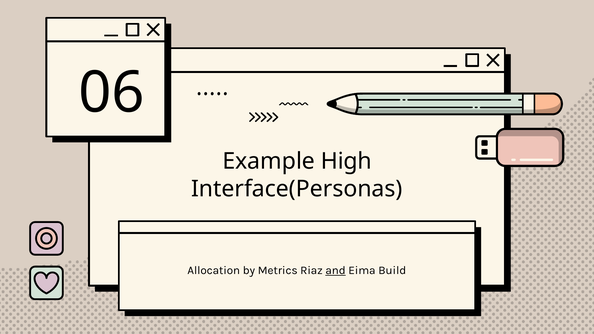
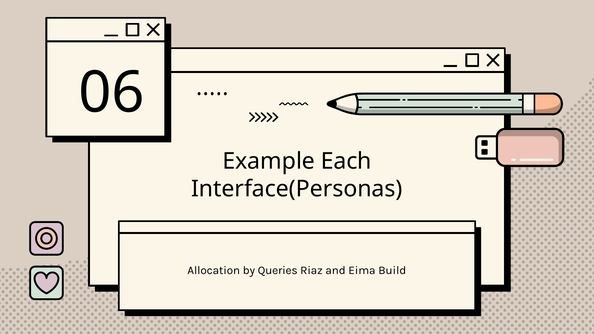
High: High -> Each
Metrics: Metrics -> Queries
and underline: present -> none
